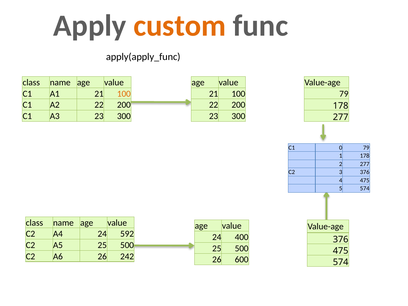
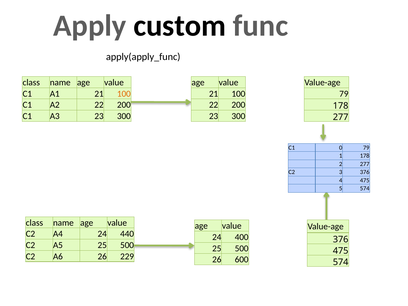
custom colour: orange -> black
592: 592 -> 440
242: 242 -> 229
